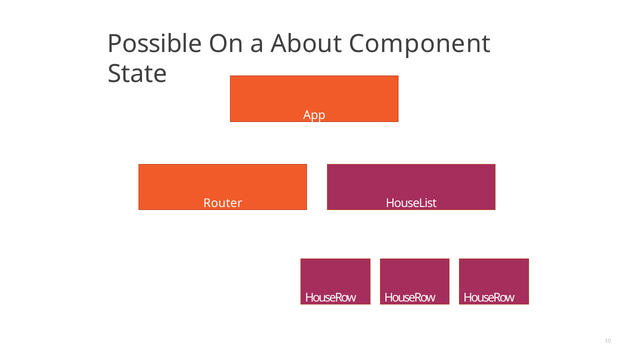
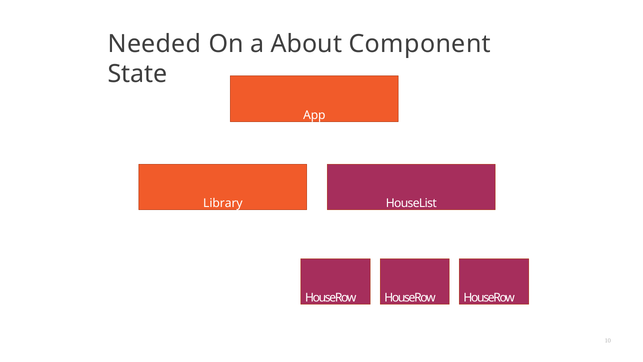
Possible: Possible -> Needed
Router: Router -> Library
